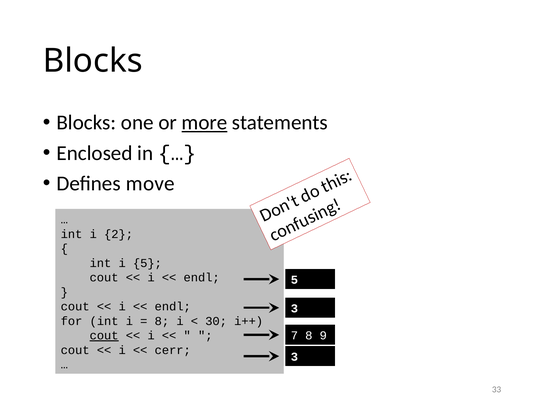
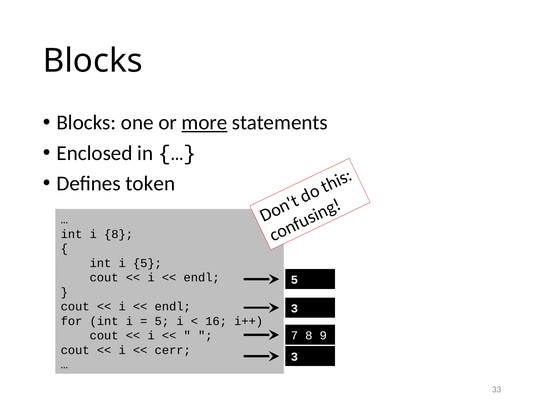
move: move -> token
i 2: 2 -> 8
8 at (162, 321): 8 -> 5
30: 30 -> 16
cout at (104, 336) underline: present -> none
